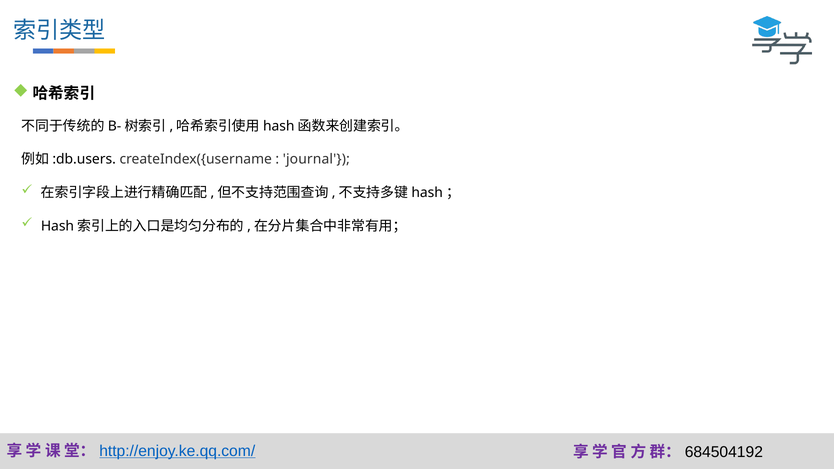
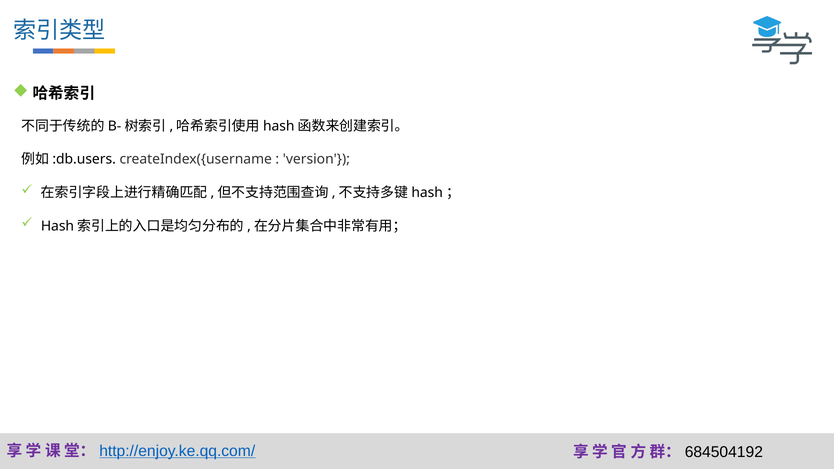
journal: journal -> version
